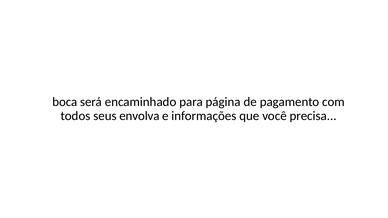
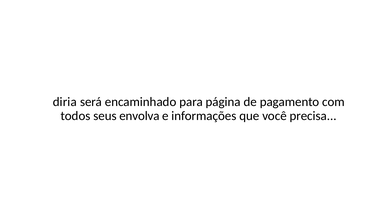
boca: boca -> diria
